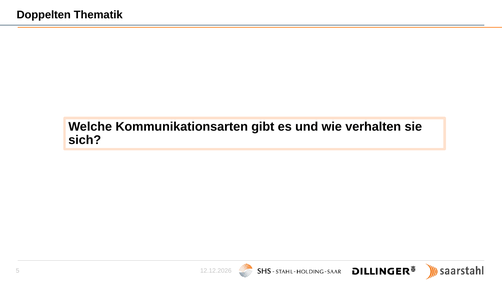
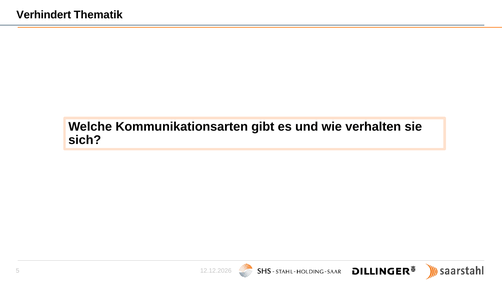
Doppelten: Doppelten -> Verhindert
